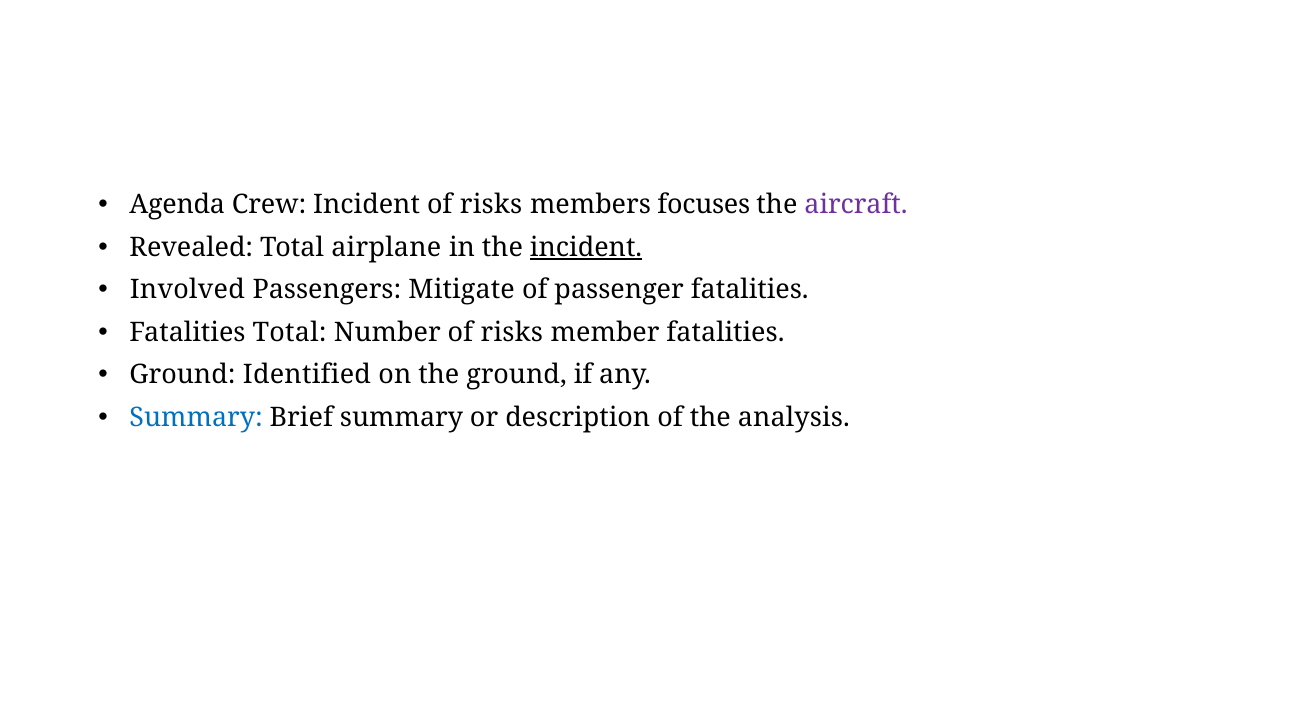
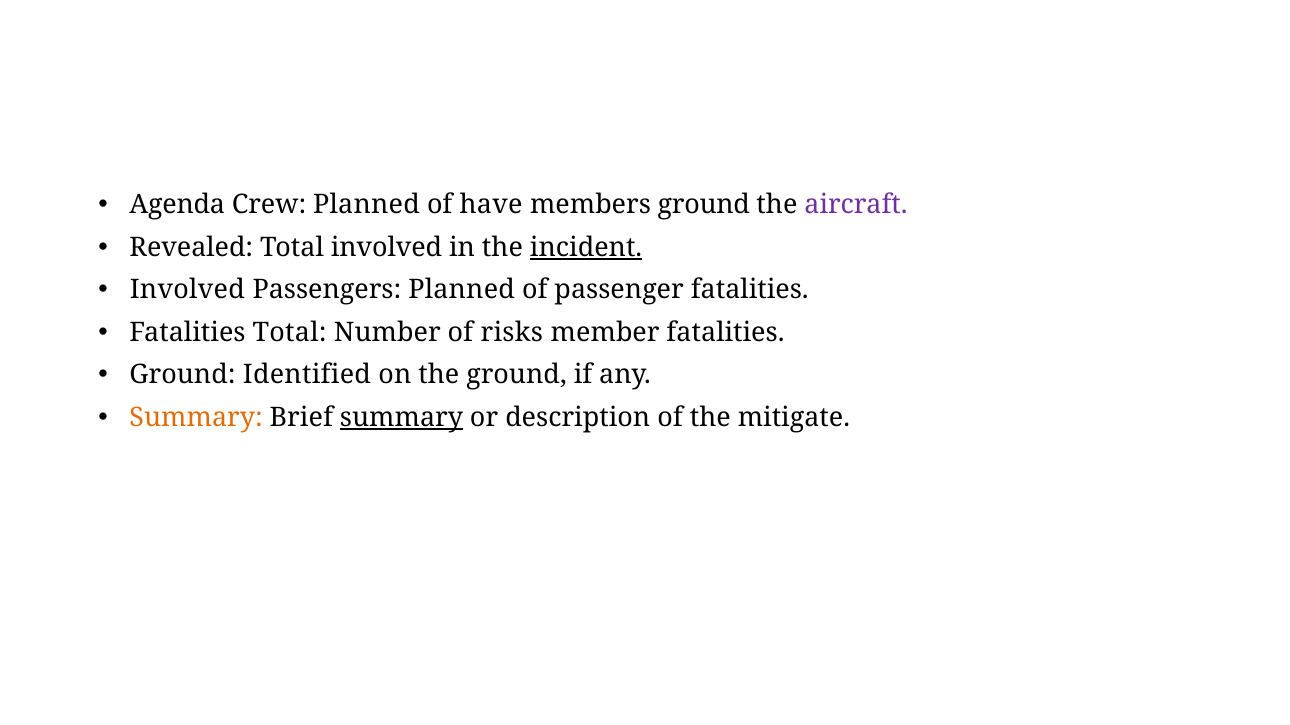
Crew Incident: Incident -> Planned
risks at (491, 205): risks -> have
members focuses: focuses -> ground
Total airplane: airplane -> involved
Passengers Mitigate: Mitigate -> Planned
Summary at (196, 418) colour: blue -> orange
summary at (402, 418) underline: none -> present
analysis: analysis -> mitigate
